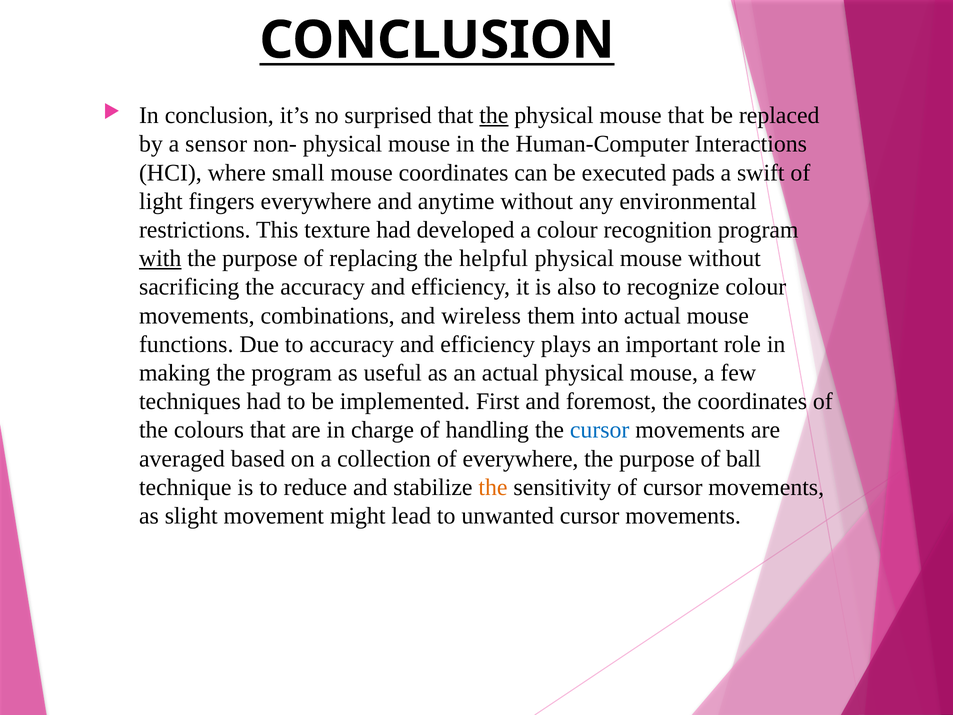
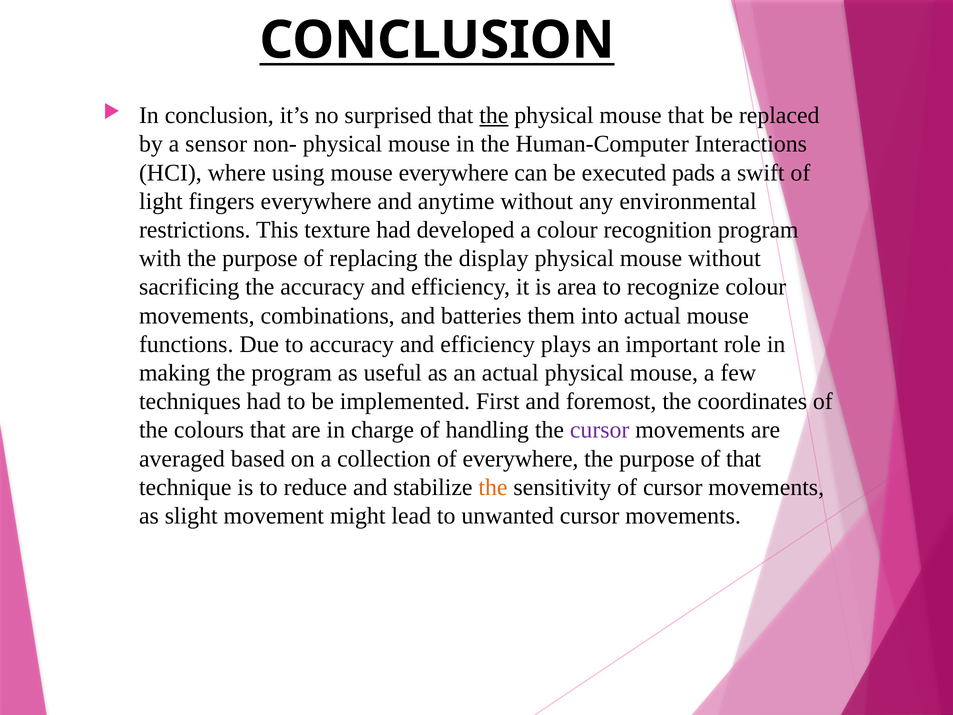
small: small -> using
mouse coordinates: coordinates -> everywhere
with underline: present -> none
helpful: helpful -> display
also: also -> area
wireless: wireless -> batteries
cursor at (600, 430) colour: blue -> purple
of ball: ball -> that
